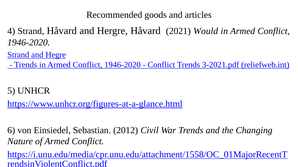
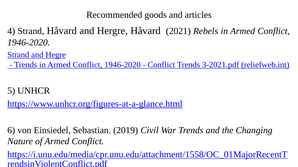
Would: Would -> Rebels
2012: 2012 -> 2019
